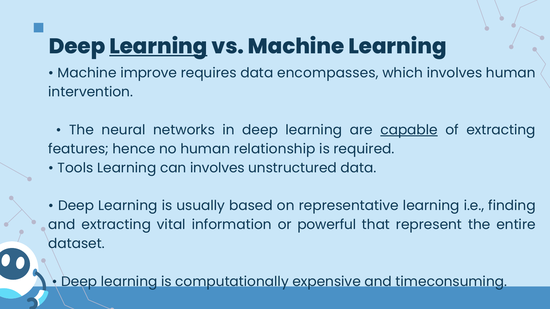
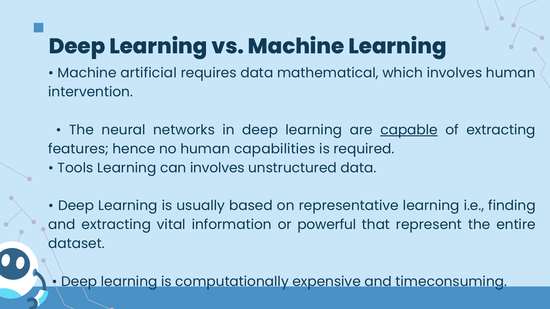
Learning at (158, 47) underline: present -> none
improve: improve -> artificial
encompasses: encompasses -> mathematical
relationship: relationship -> capabilities
